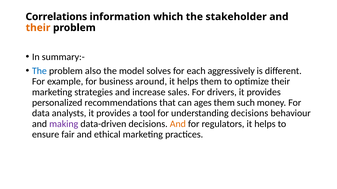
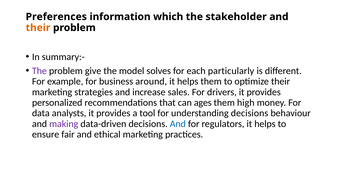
Correlations: Correlations -> Preferences
The at (39, 71) colour: blue -> purple
also: also -> give
aggressively: aggressively -> particularly
such: such -> high
And at (178, 124) colour: orange -> blue
